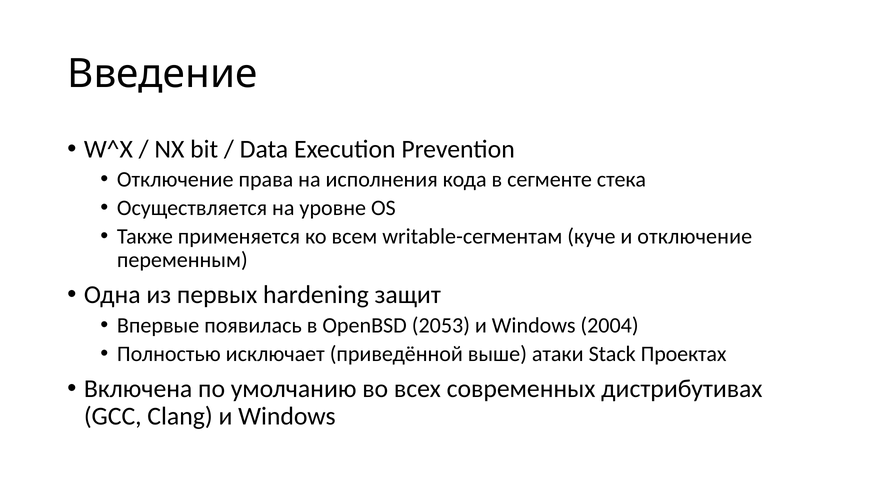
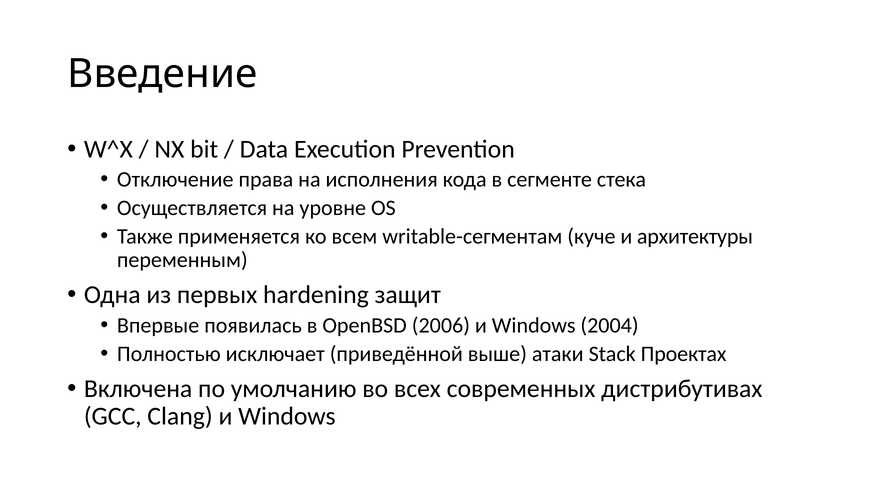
и отключение: отключение -> архитектуры
2053: 2053 -> 2006
